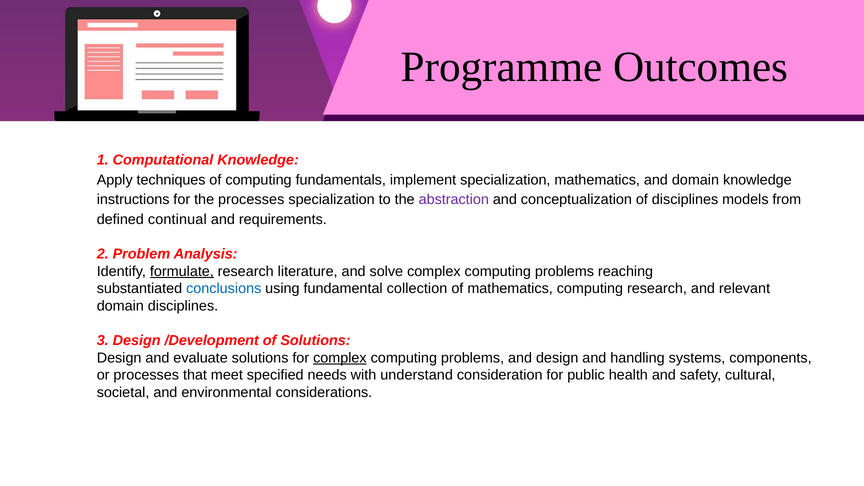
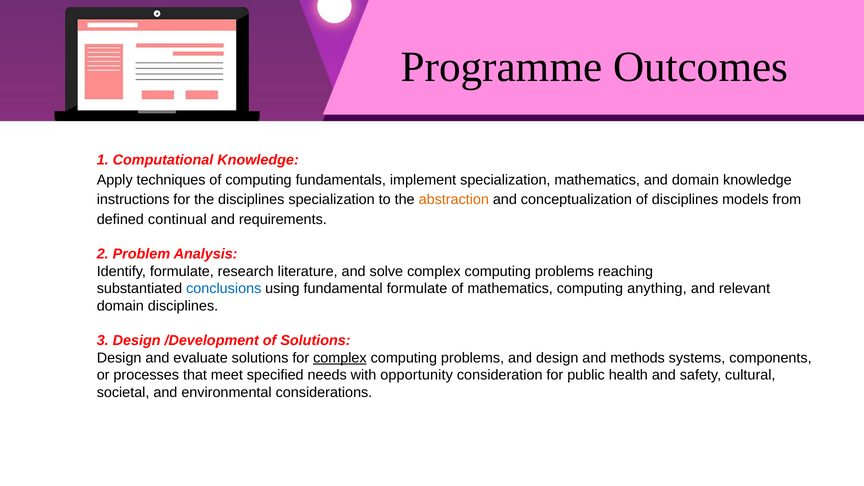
the processes: processes -> disciplines
abstraction colour: purple -> orange
formulate at (182, 271) underline: present -> none
fundamental collection: collection -> formulate
computing research: research -> anything
handling: handling -> methods
understand: understand -> opportunity
